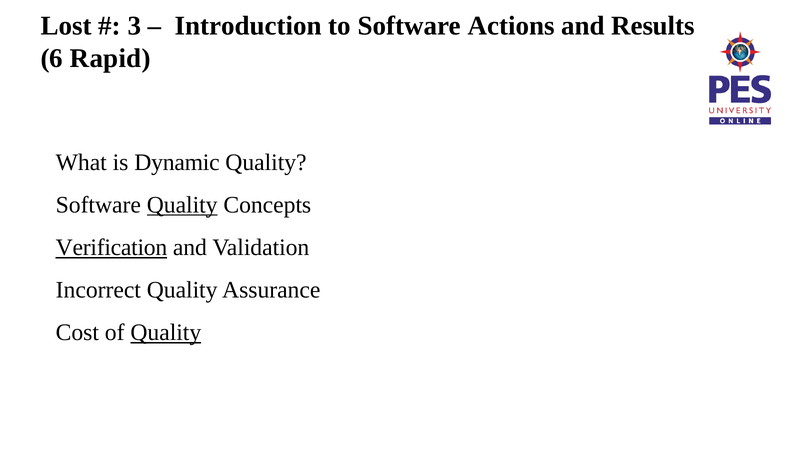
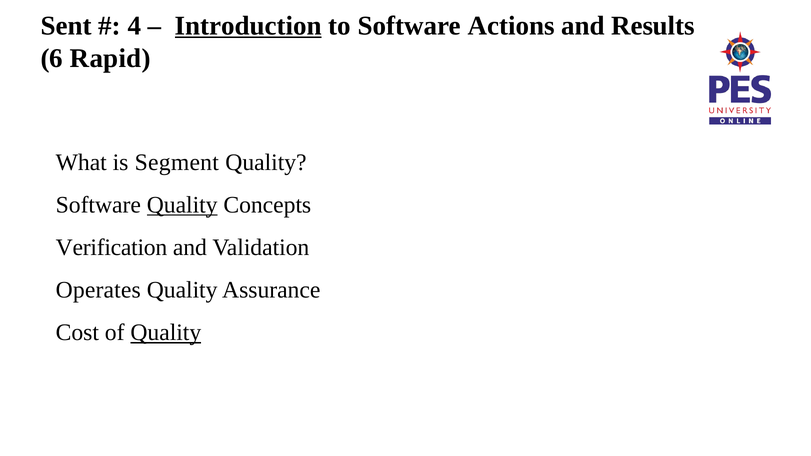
Lost: Lost -> Sent
3: 3 -> 4
Introduction underline: none -> present
Dynamic: Dynamic -> Segment
Verification underline: present -> none
Incorrect: Incorrect -> Operates
